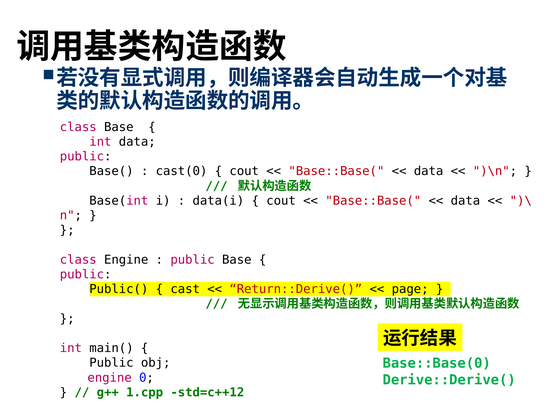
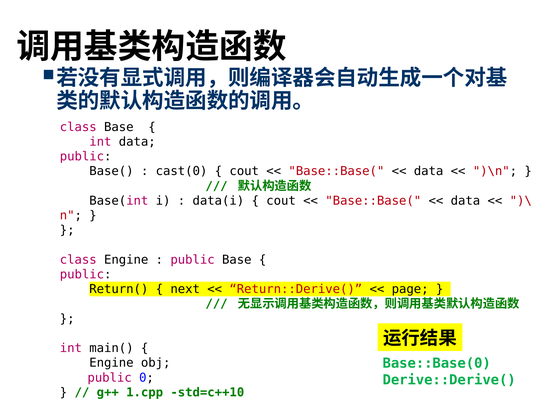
Public(: Public( -> Return(
cast: cast -> next
Public at (111, 363): Public -> Engine
engine at (110, 377): engine -> public
std=c++12: std=c++12 -> std=c++10
